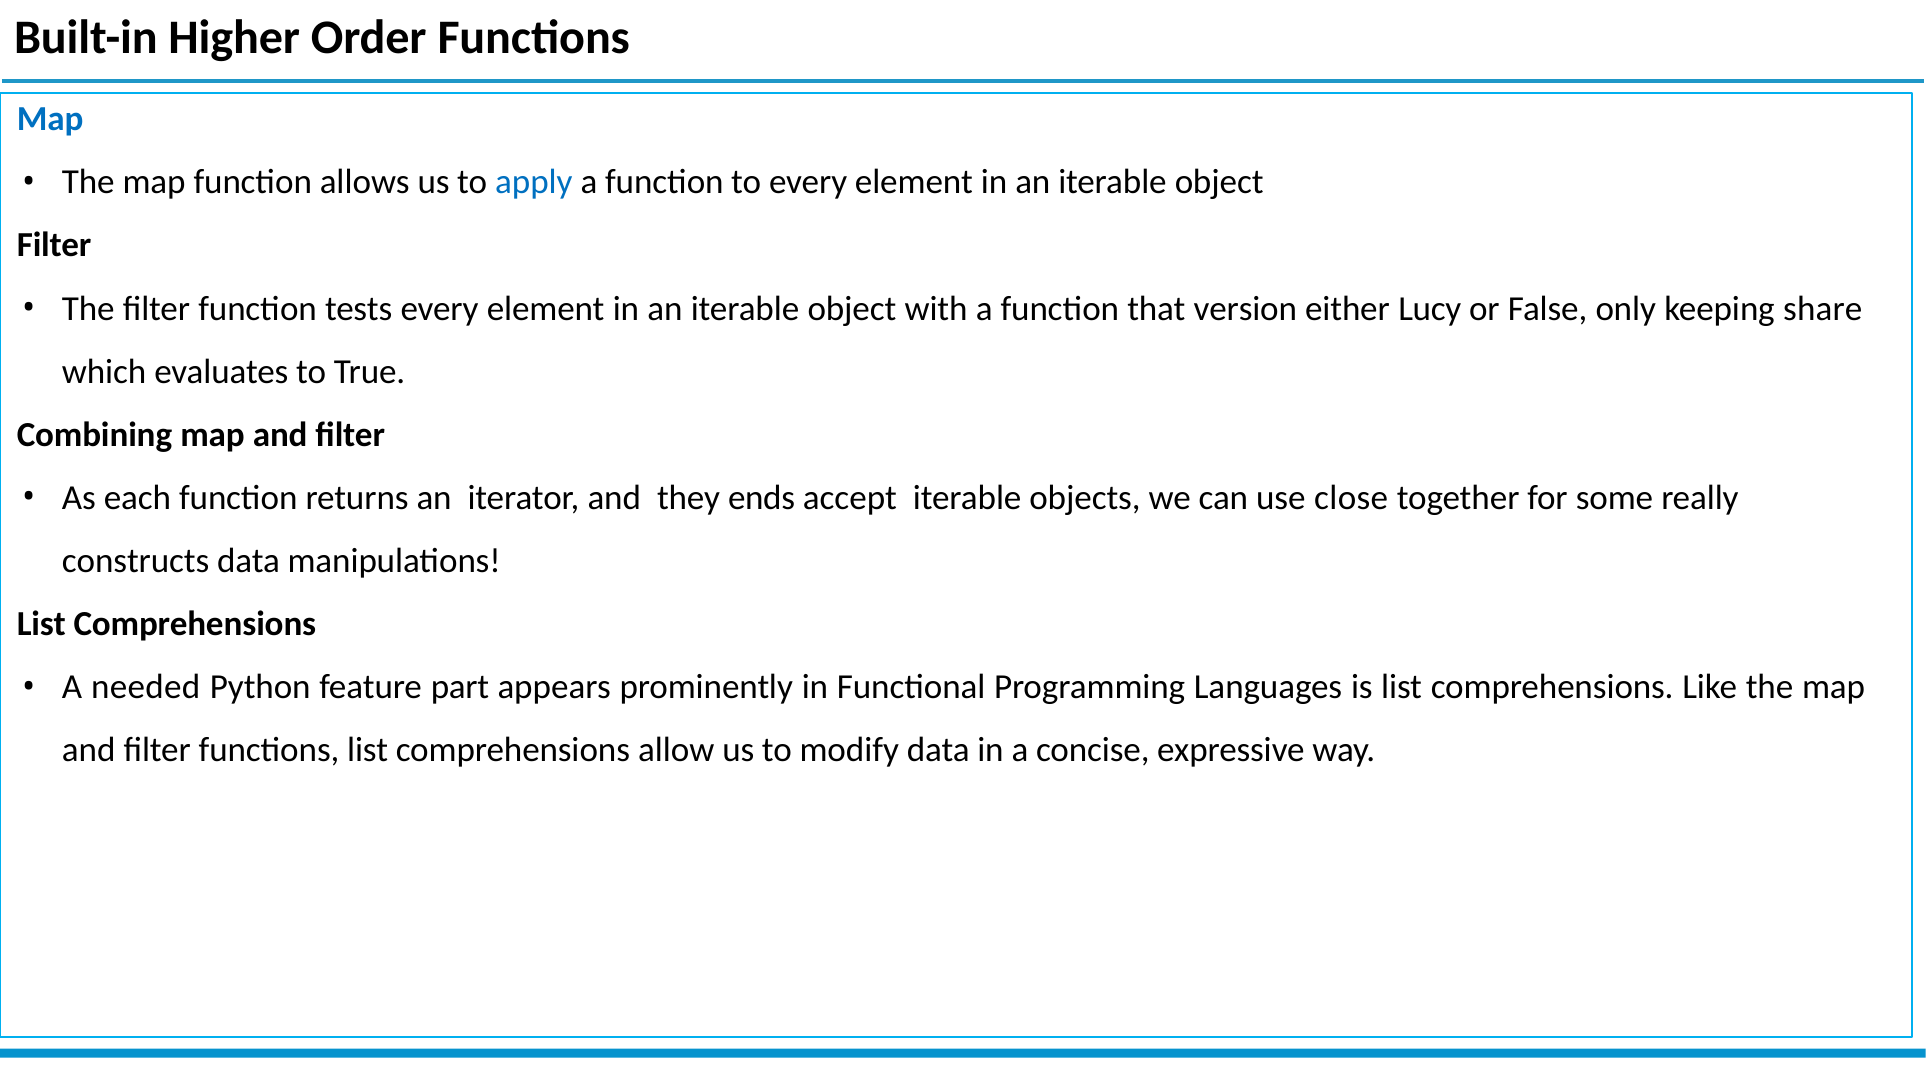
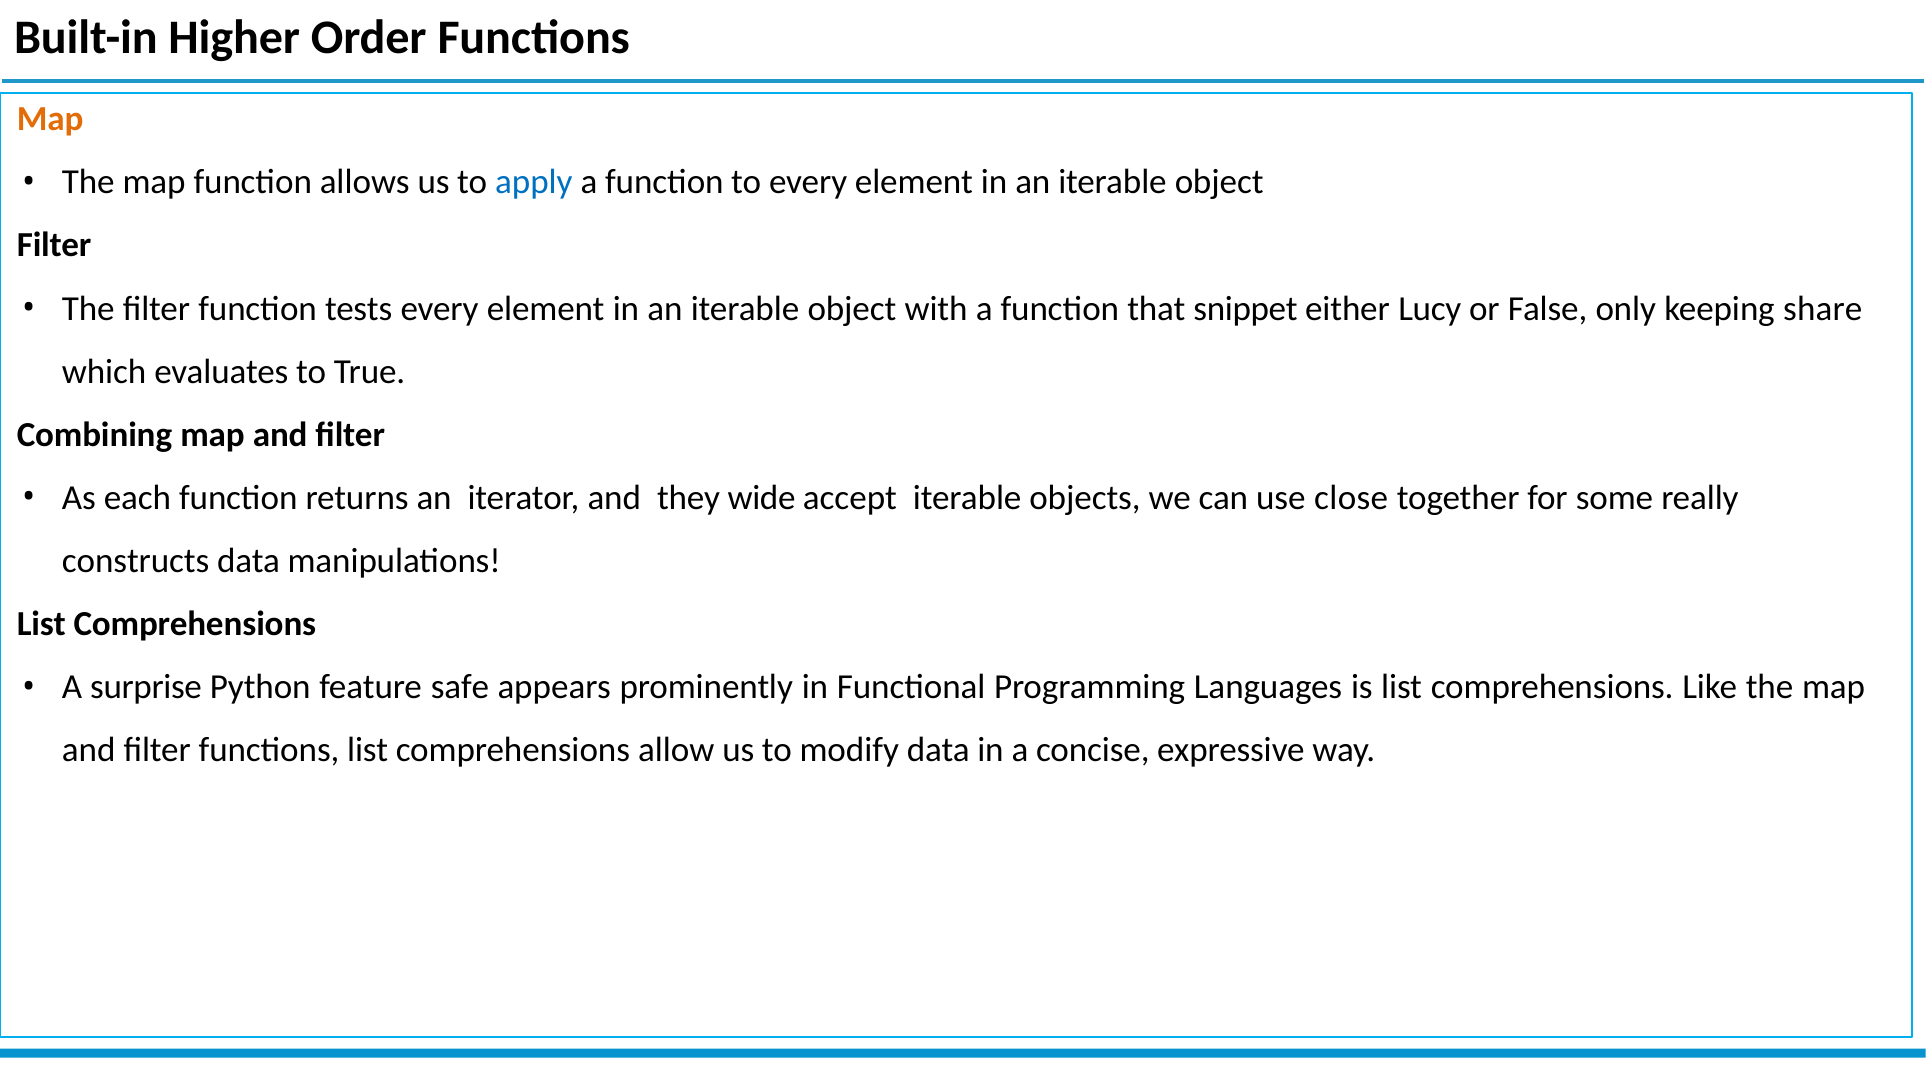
Map at (50, 119) colour: blue -> orange
version: version -> snippet
ends: ends -> wide
needed: needed -> surprise
part: part -> safe
